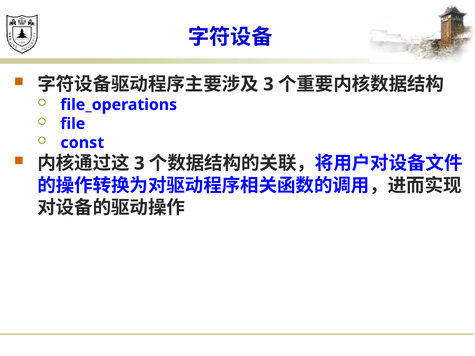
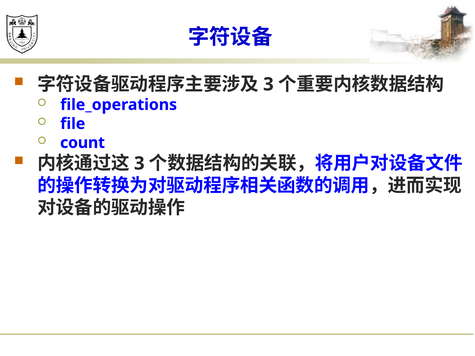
const: const -> count
